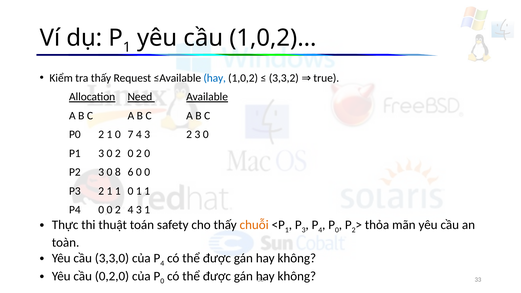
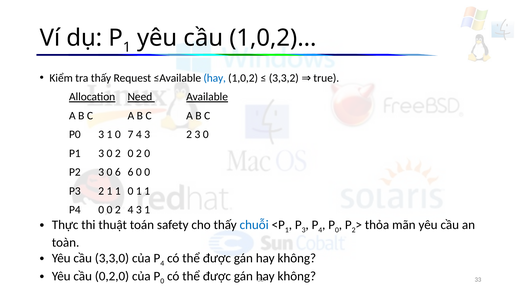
P0 2: 2 -> 3
0 8: 8 -> 6
chuỗi colour: orange -> blue
